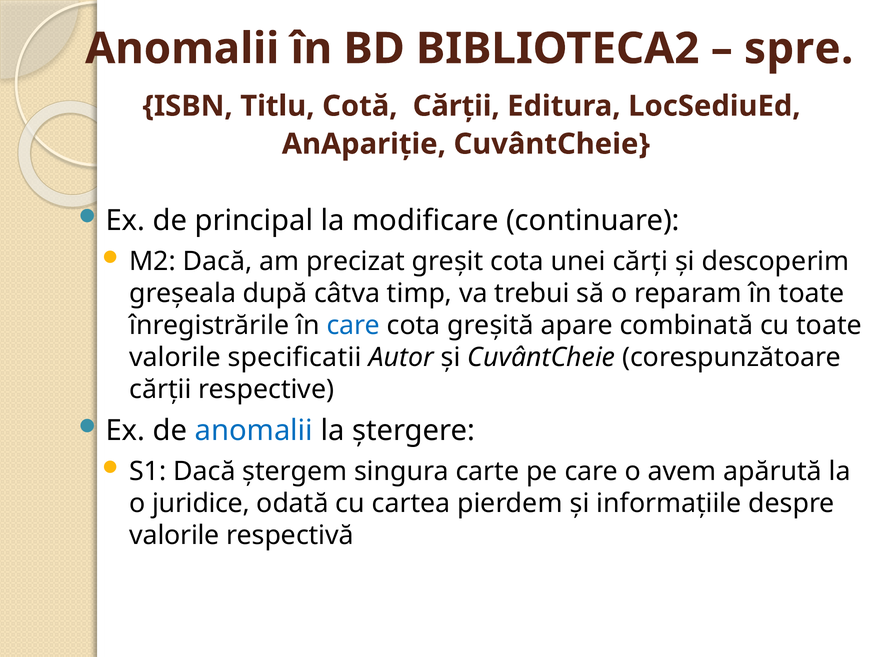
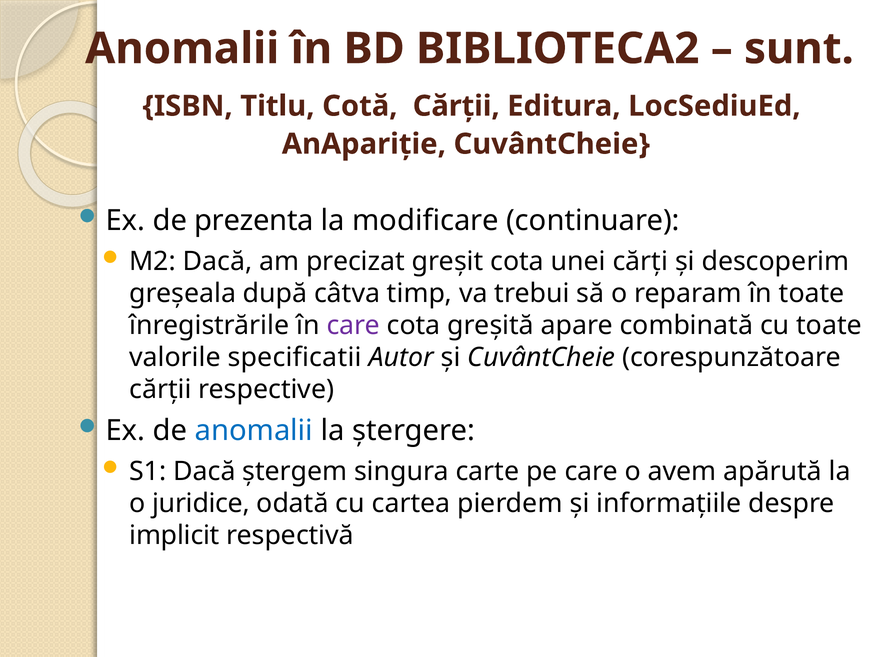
spre: spre -> sunt
principal: principal -> prezenta
care at (353, 325) colour: blue -> purple
valorile at (174, 535): valorile -> implicit
